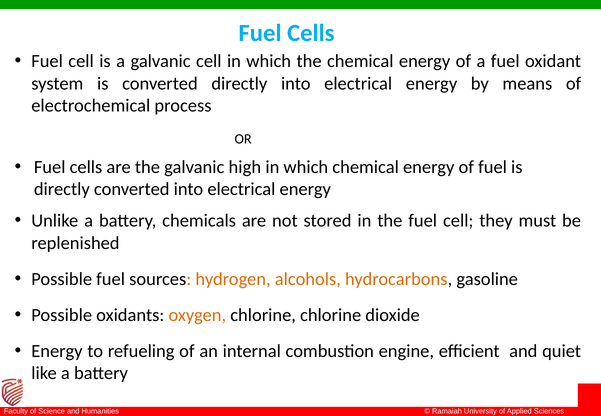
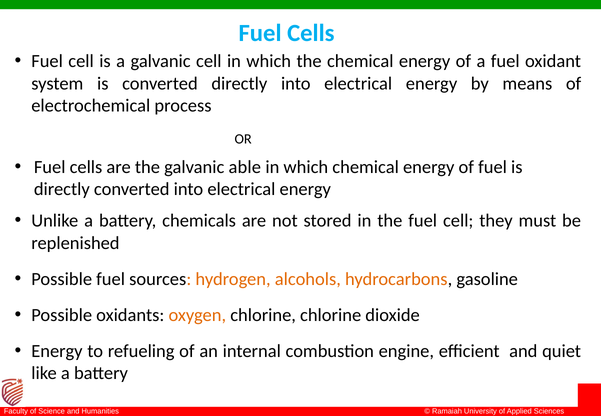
high: high -> able
